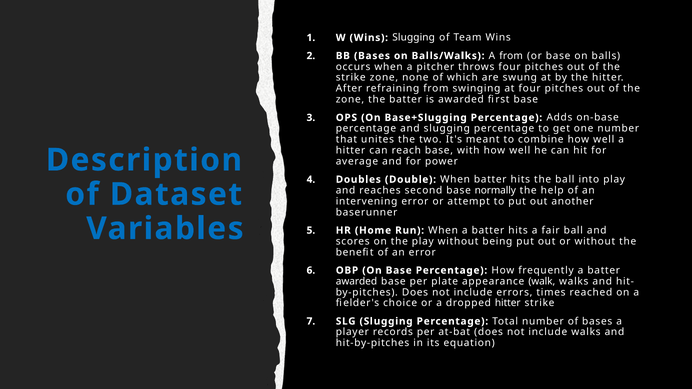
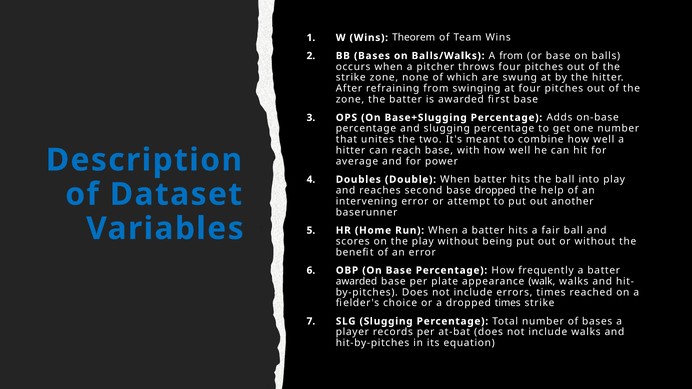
Wins Slugging: Slugging -> Theorem
base normally: normally -> dropped
dropped hitter: hitter -> times
